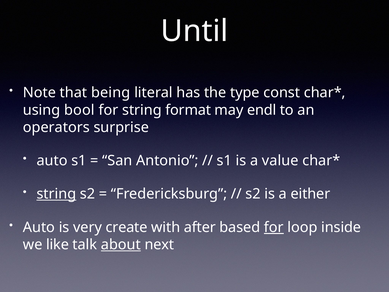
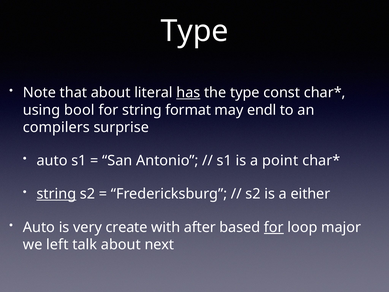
Until at (195, 31): Until -> Type
that being: being -> about
has underline: none -> present
operators: operators -> compilers
value: value -> point
inside: inside -> major
like: like -> left
about at (121, 244) underline: present -> none
